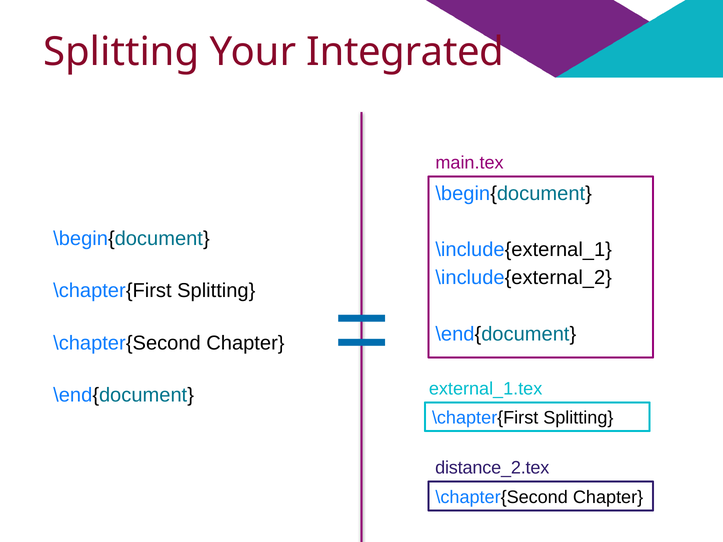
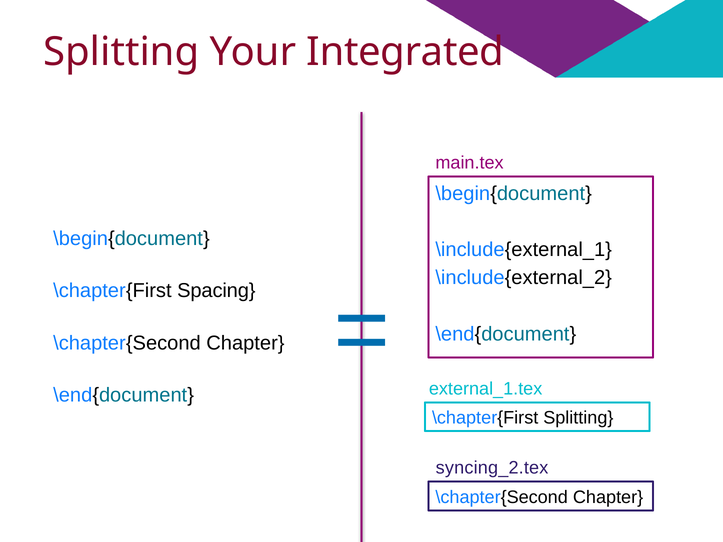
Splitting at (216, 291): Splitting -> Spacing
distance_2.tex: distance_2.tex -> syncing_2.tex
